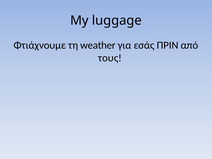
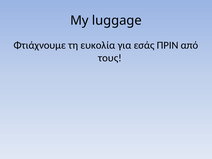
weather: weather -> ευκολία
